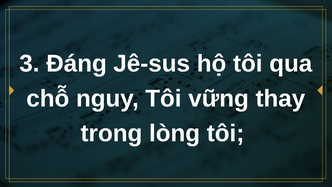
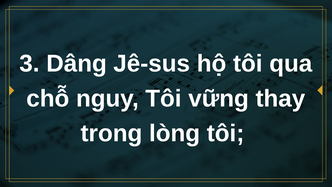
Đáng: Đáng -> Dâng
